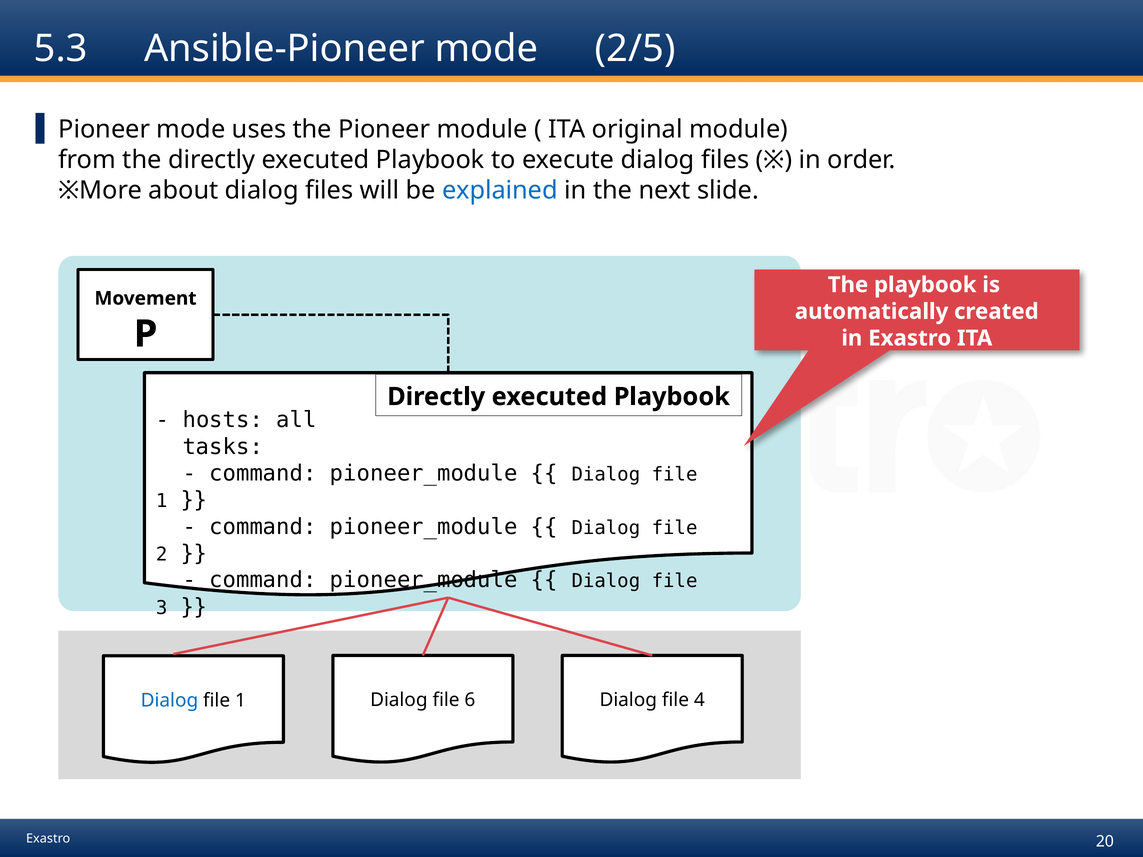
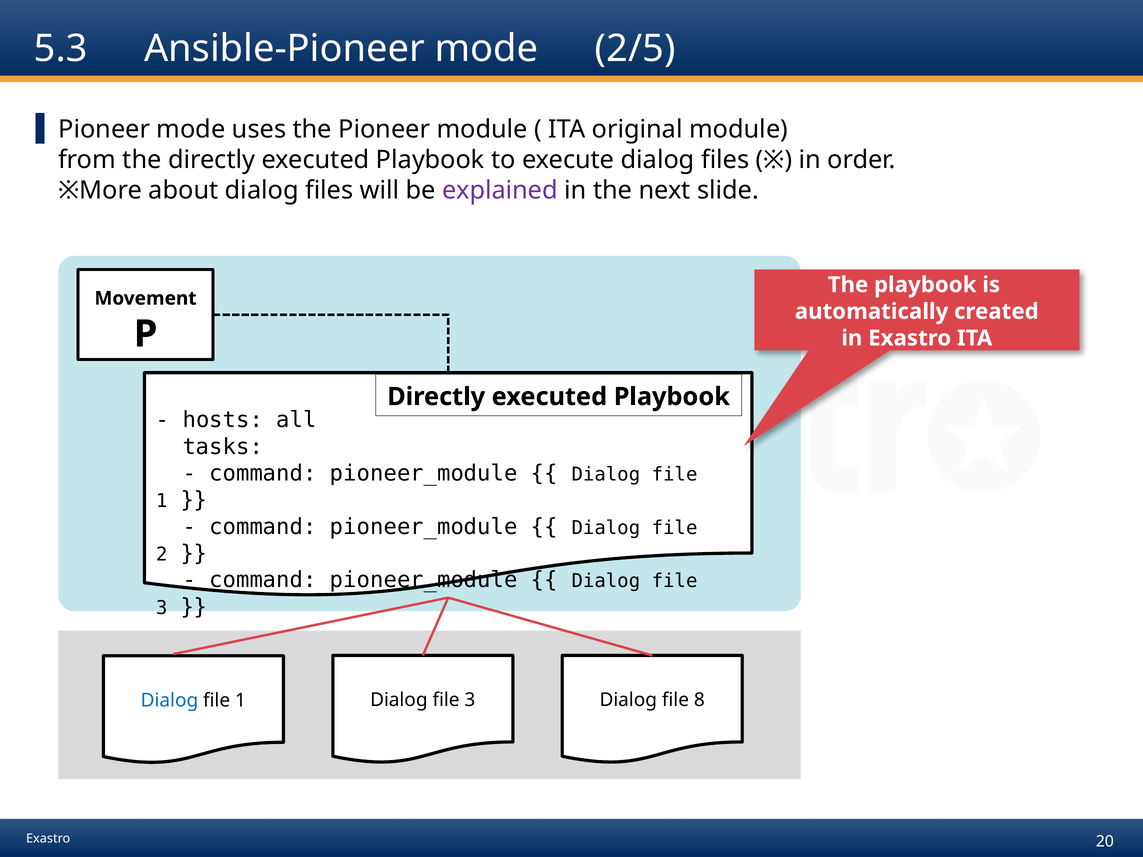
explained colour: blue -> purple
1 Dialog file 6: 6 -> 3
4: 4 -> 8
